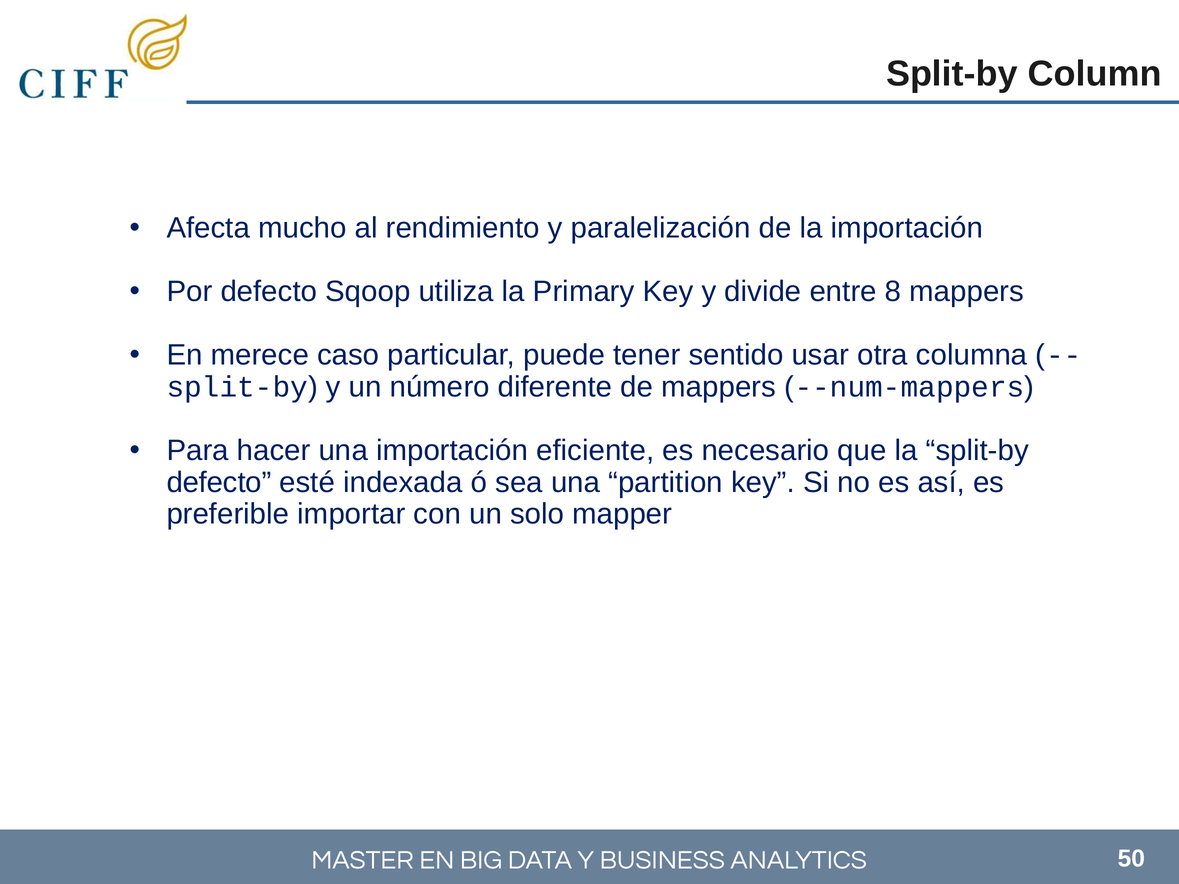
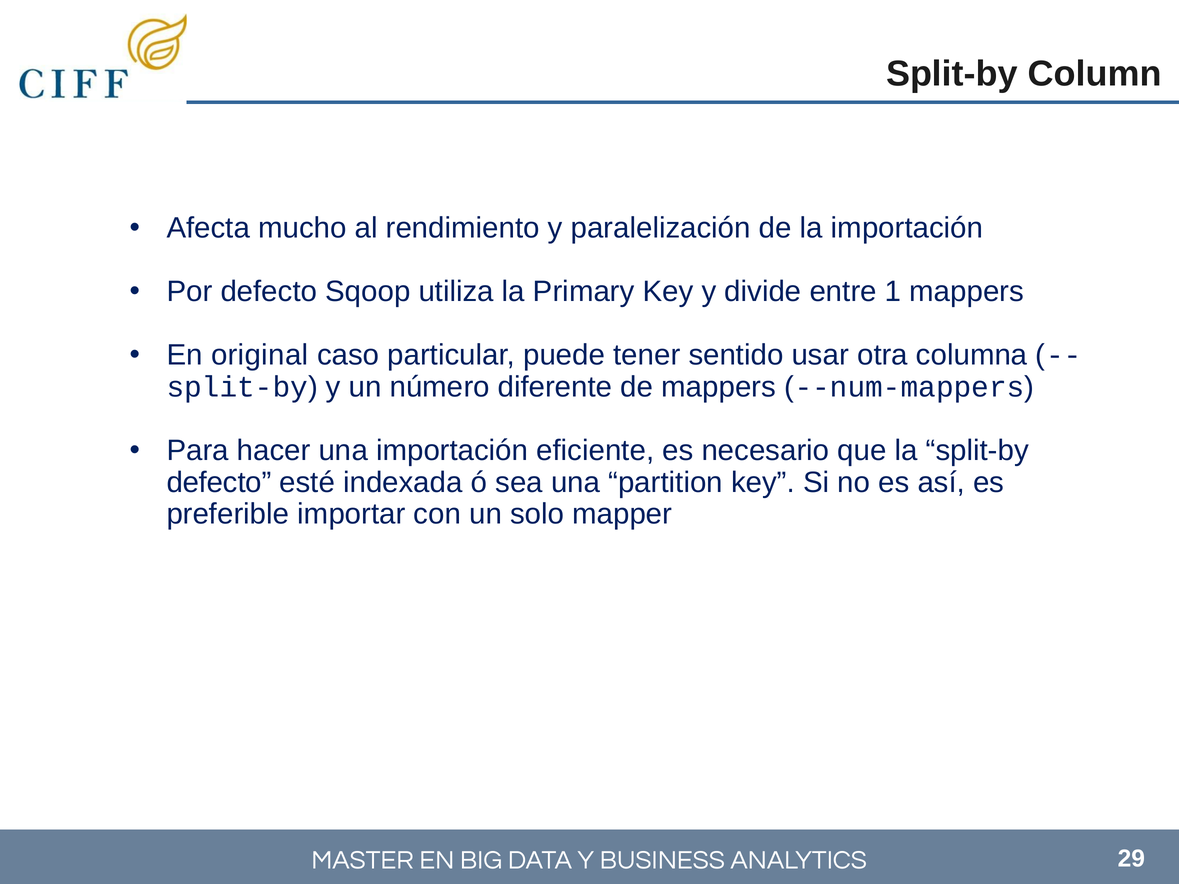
8: 8 -> 1
merece: merece -> original
50: 50 -> 29
